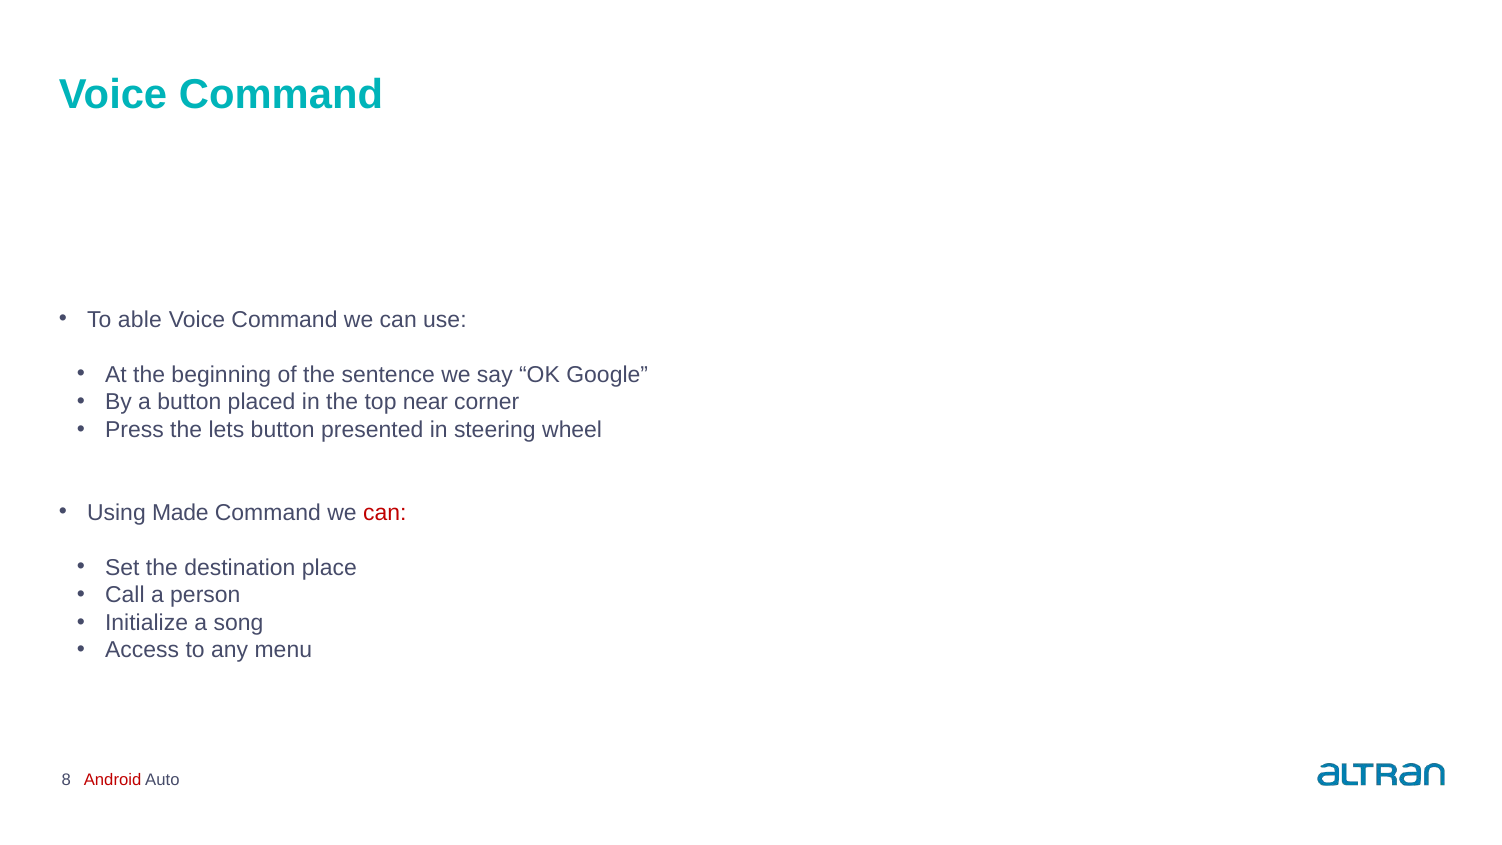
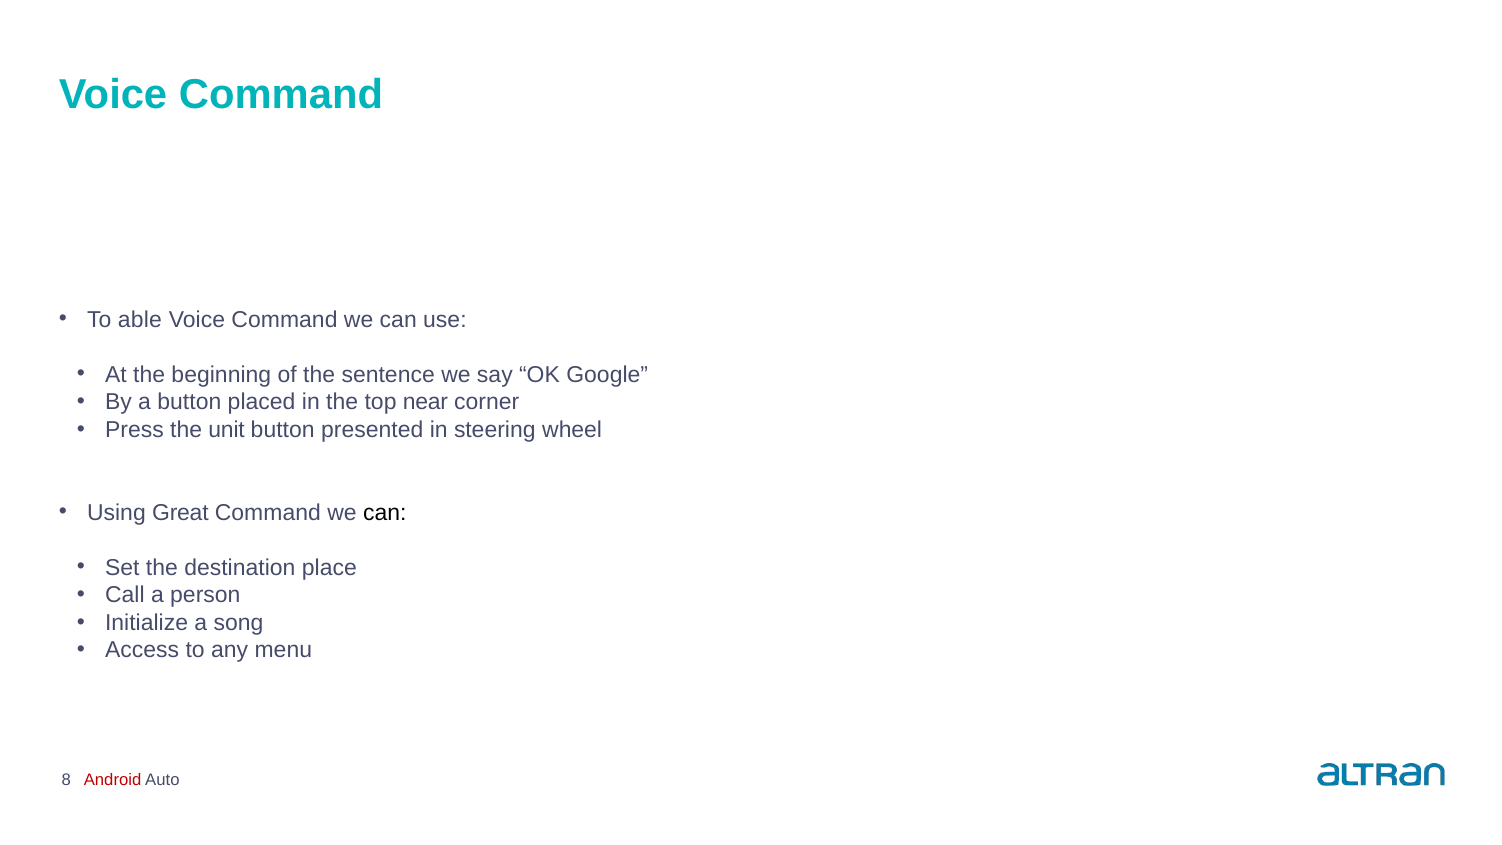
lets: lets -> unit
Made: Made -> Great
can at (385, 512) colour: red -> black
